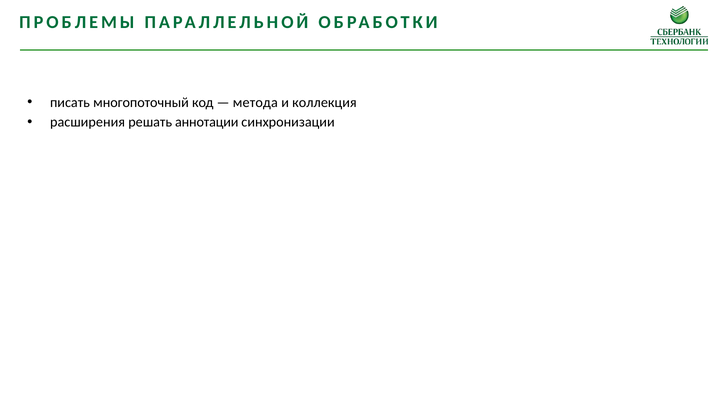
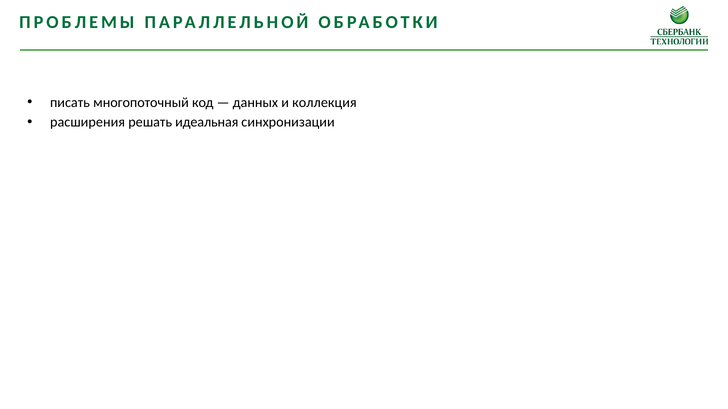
метода: метода -> данных
аннотации: аннотации -> идеальная
